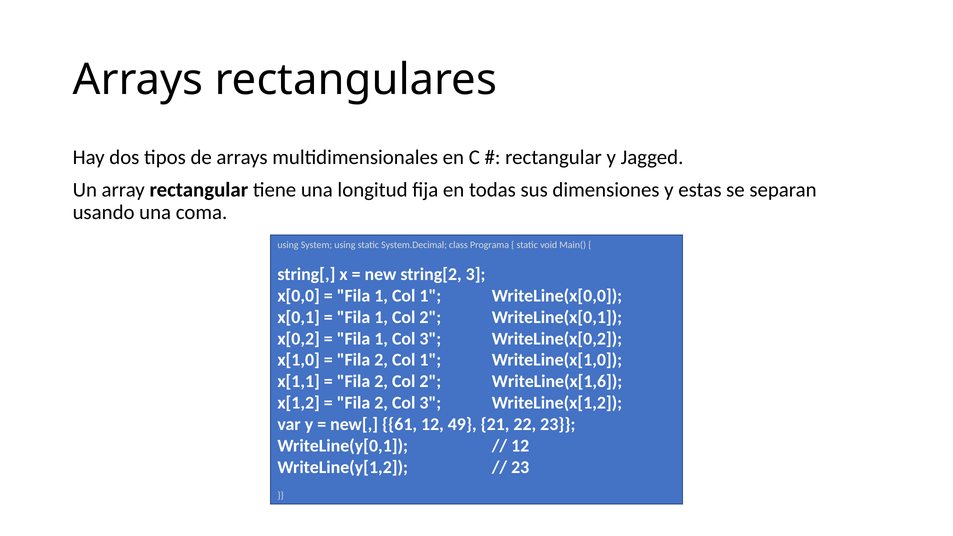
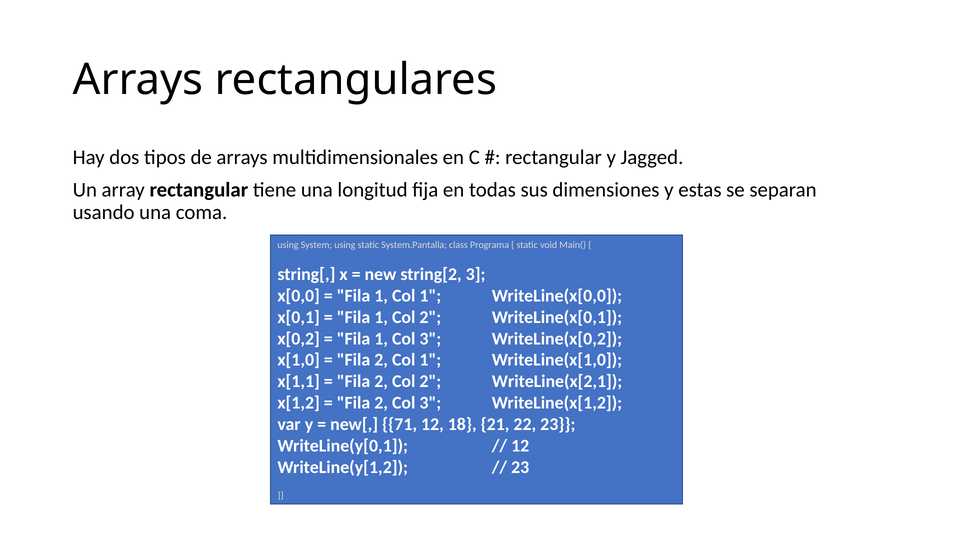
System.Decimal: System.Decimal -> System.Pantalla
WriteLine(x[1,6: WriteLine(x[1,6 -> WriteLine(x[2,1
61: 61 -> 71
49: 49 -> 18
